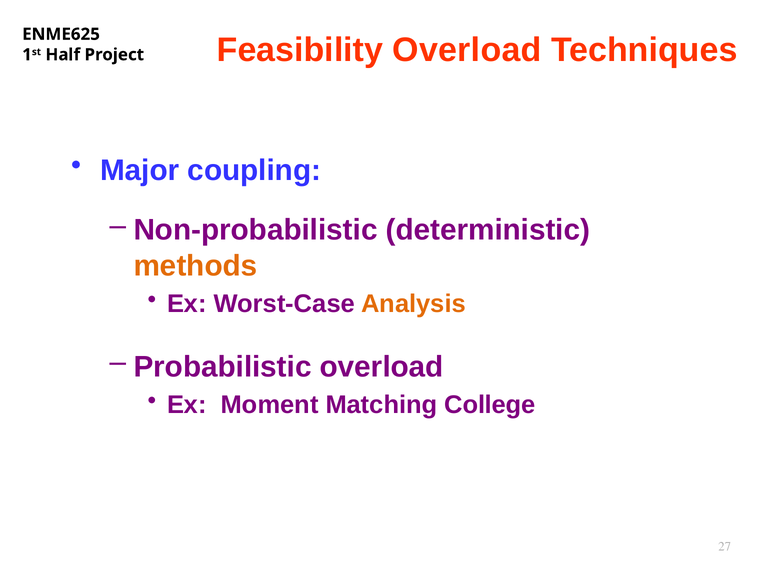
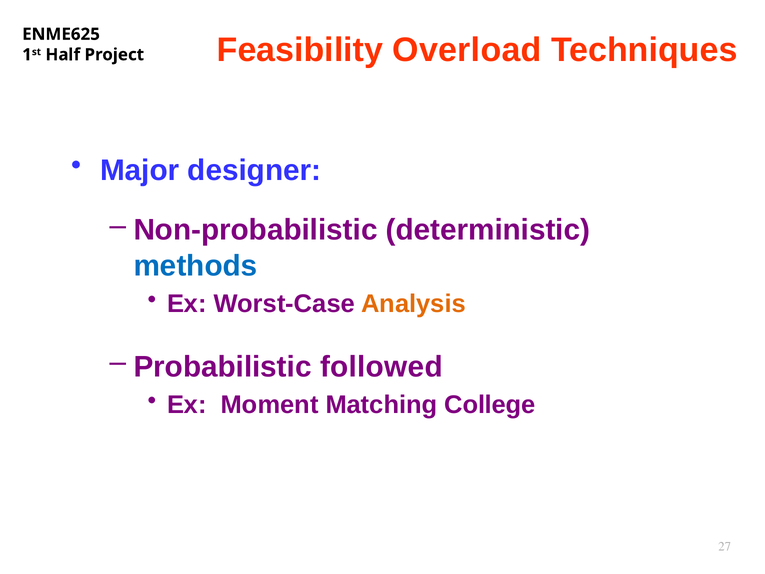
coupling: coupling -> designer
methods colour: orange -> blue
Probabilistic overload: overload -> followed
